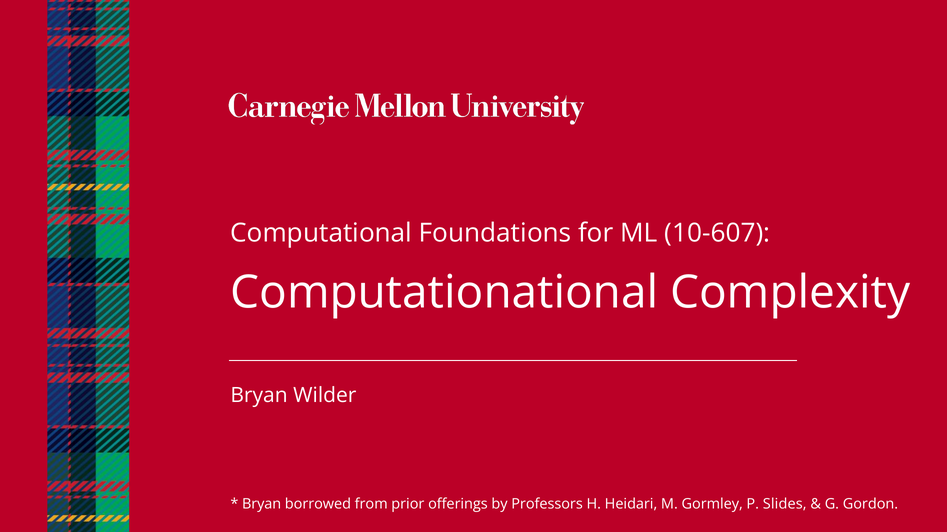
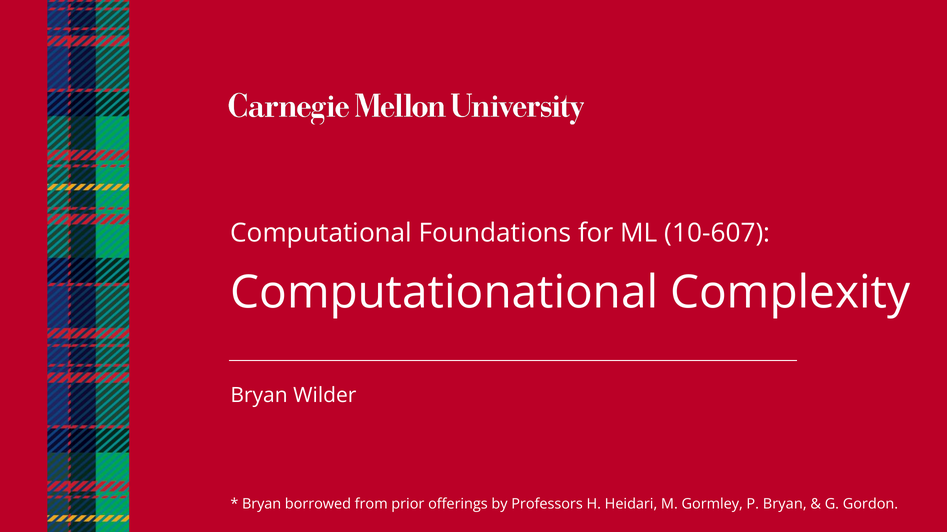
P Slides: Slides -> Bryan
